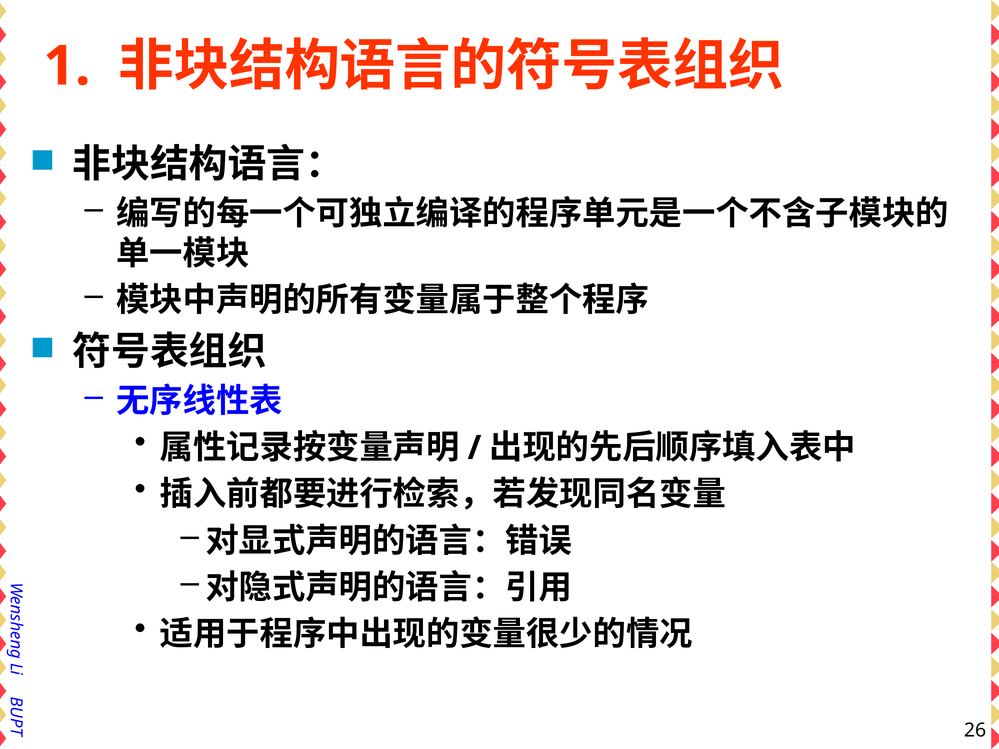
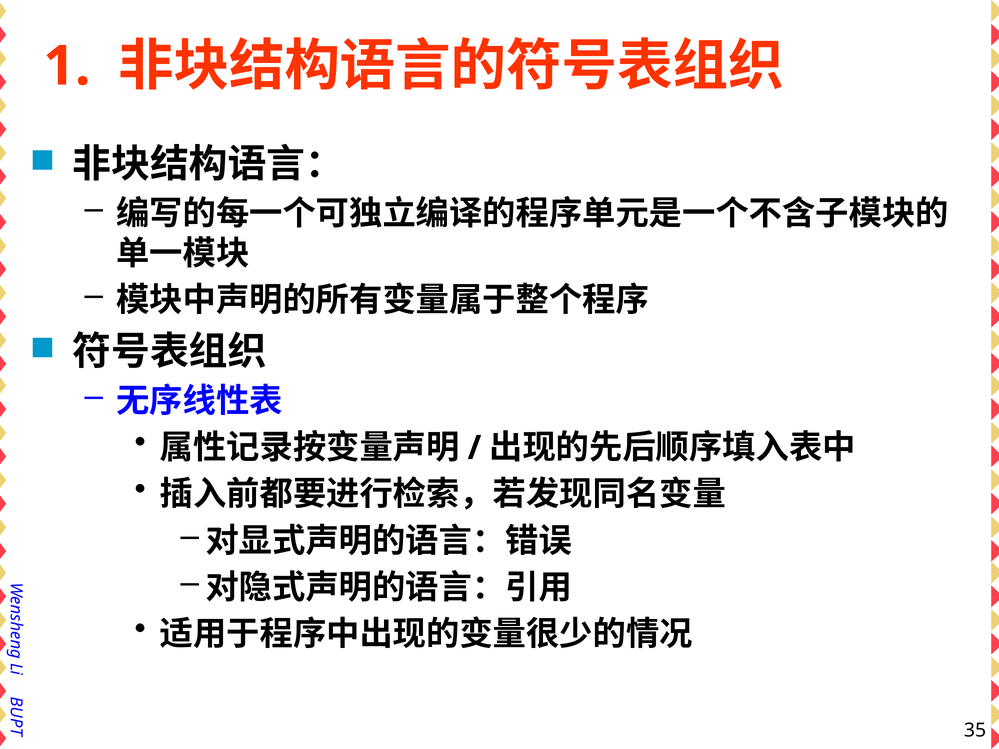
26: 26 -> 35
